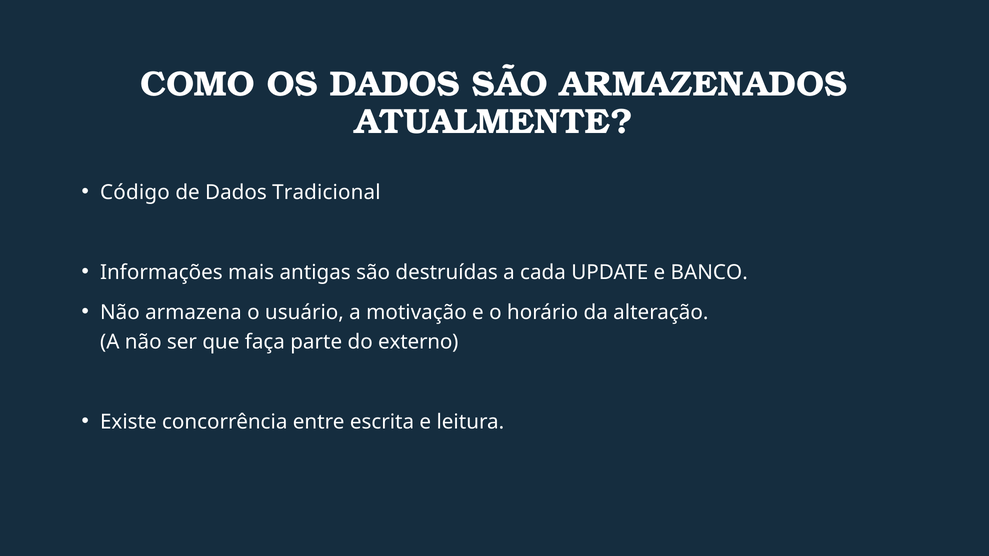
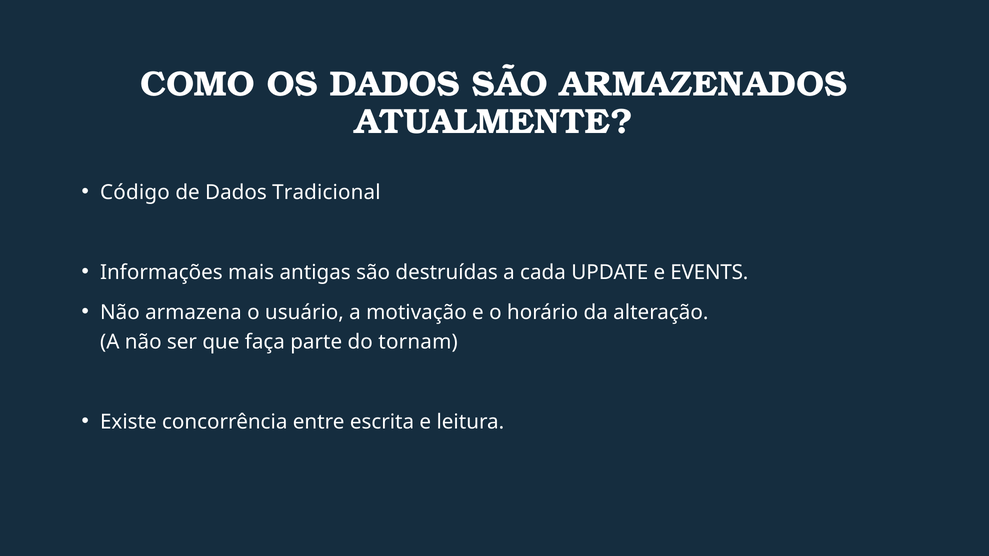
BANCO: BANCO -> EVENTS
externo: externo -> tornam
